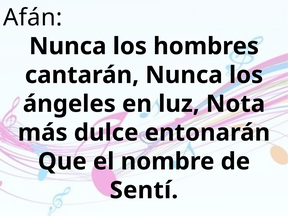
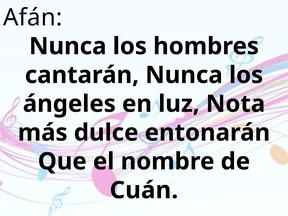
Sentí: Sentí -> Cuán
